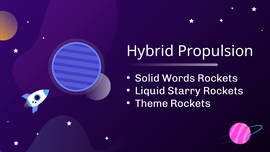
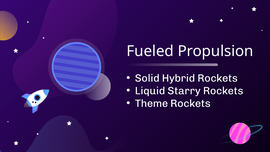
Hybrid: Hybrid -> Fueled
Words: Words -> Hybrid
